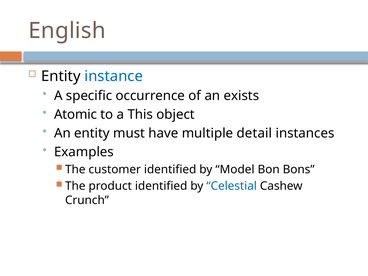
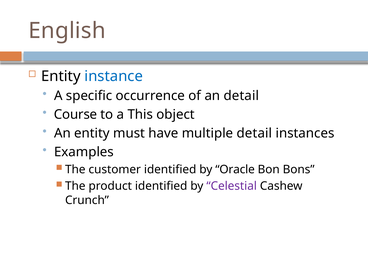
an exists: exists -> detail
Atomic: Atomic -> Course
Model: Model -> Oracle
Celestial colour: blue -> purple
